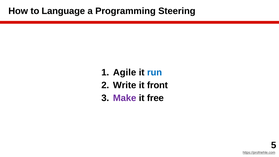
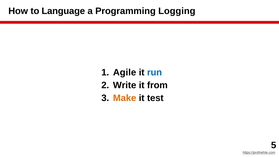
Steering: Steering -> Logging
front: front -> from
Make colour: purple -> orange
free: free -> test
